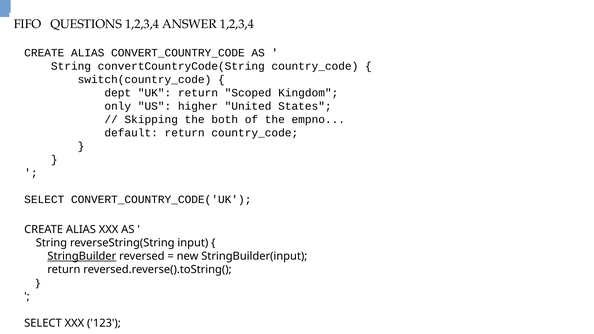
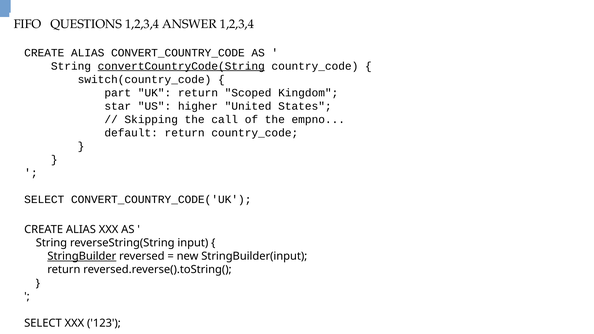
convertCountryCode(String underline: none -> present
dept: dept -> part
only: only -> star
both: both -> call
